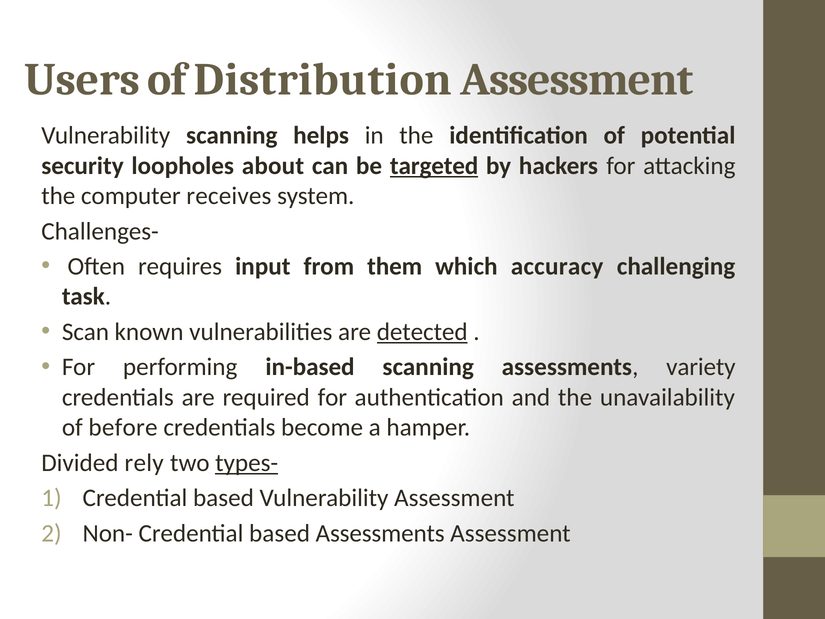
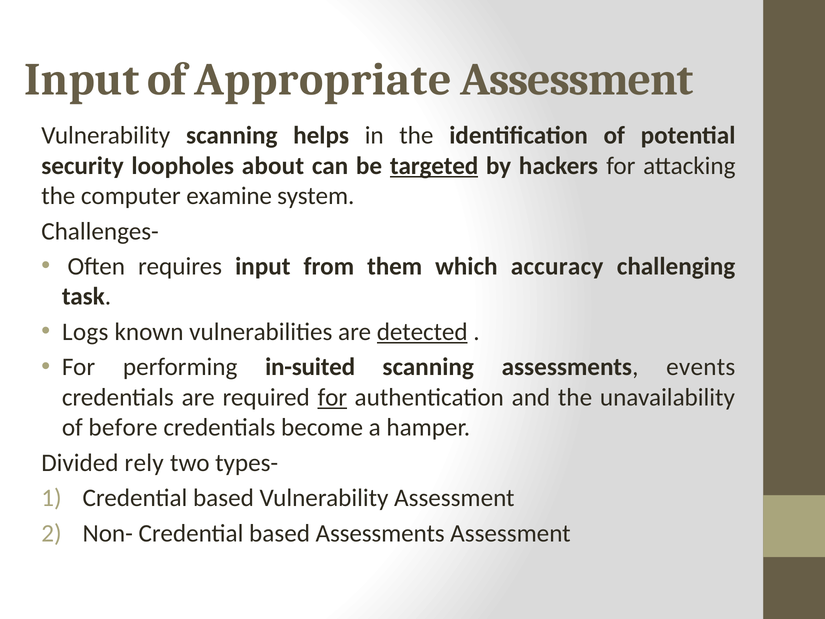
Users at (82, 80): Users -> Input
Distribution: Distribution -> Appropriate
receives: receives -> examine
Scan: Scan -> Logs
in-based: in-based -> in-suited
variety: variety -> events
for at (332, 397) underline: none -> present
types- underline: present -> none
